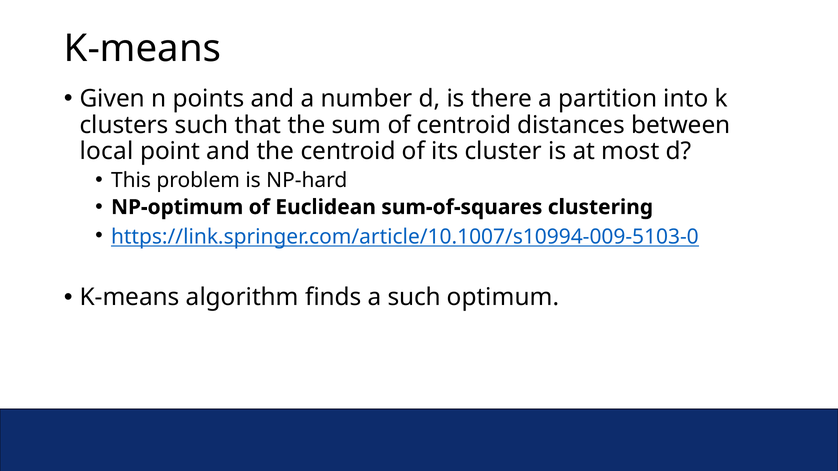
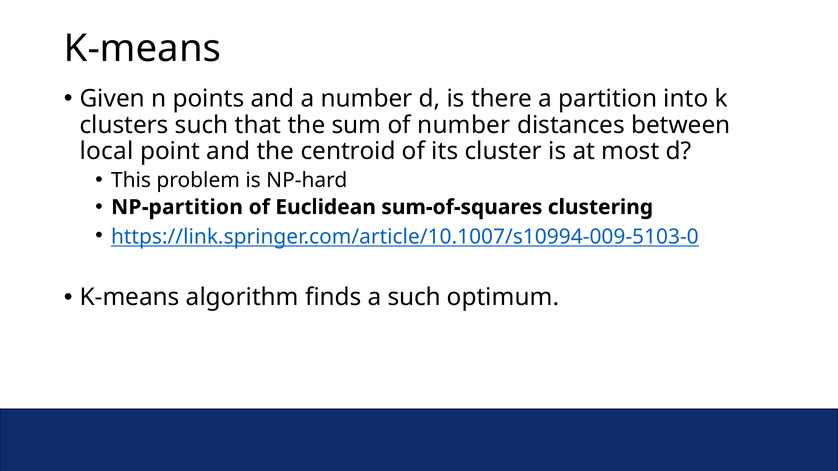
of centroid: centroid -> number
NP-optimum: NP-optimum -> NP-partition
